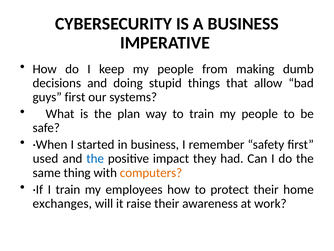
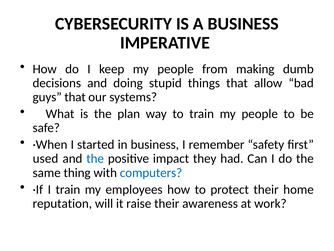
guys first: first -> that
computers colour: orange -> blue
exchanges: exchanges -> reputation
